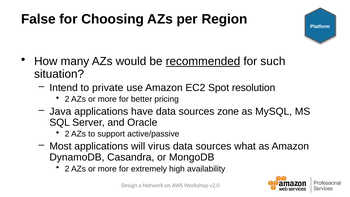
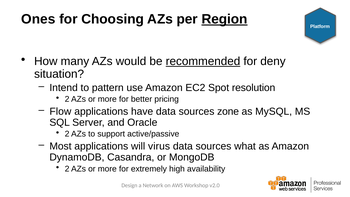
False: False -> Ones
Region underline: none -> present
such: such -> deny
private: private -> pattern
Java: Java -> Flow
